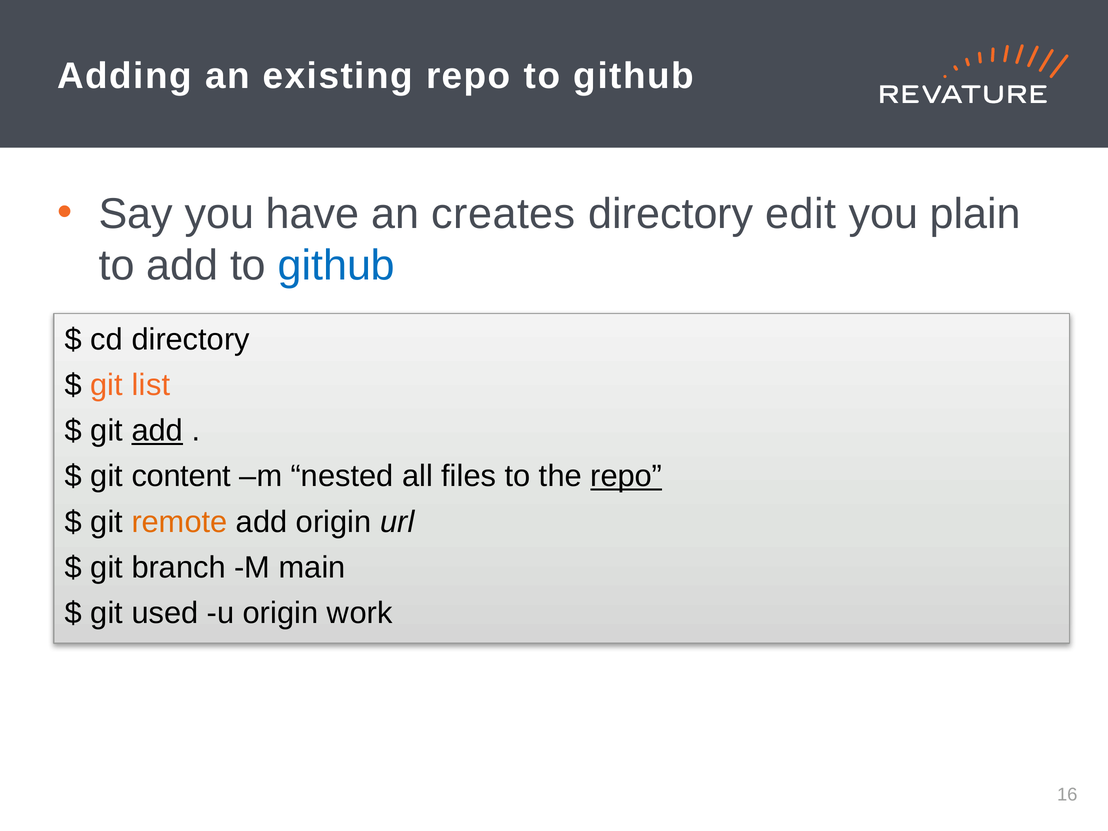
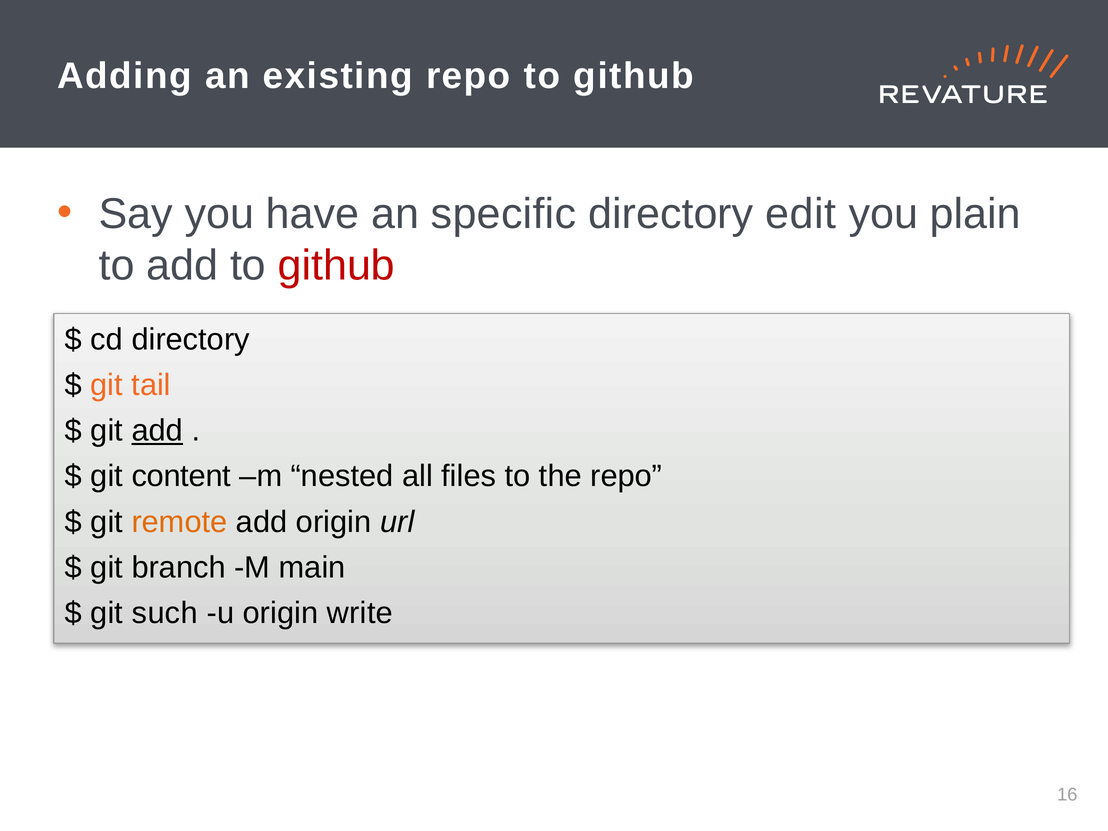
creates: creates -> specific
github at (336, 266) colour: blue -> red
list: list -> tail
repo at (626, 476) underline: present -> none
used: used -> such
work: work -> write
